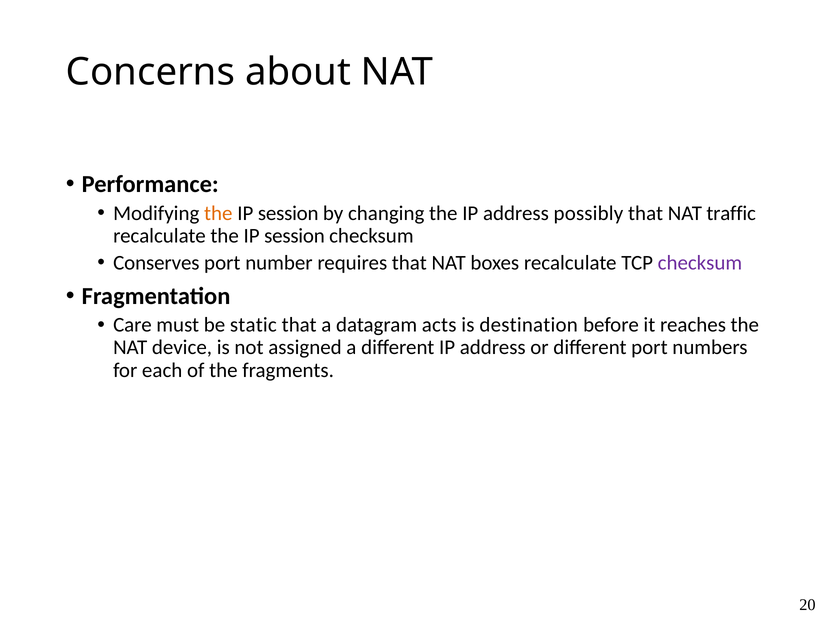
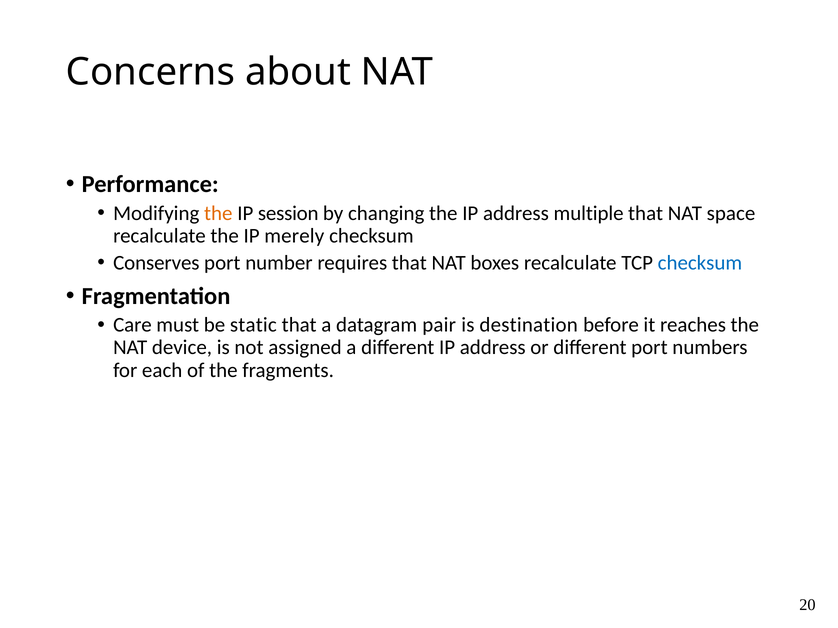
possibly: possibly -> multiple
traffic: traffic -> space
recalculate the IP session: session -> merely
checksum at (700, 263) colour: purple -> blue
acts: acts -> pair
